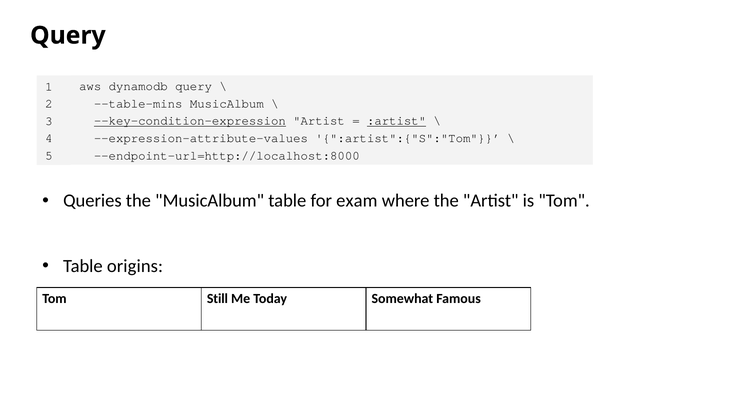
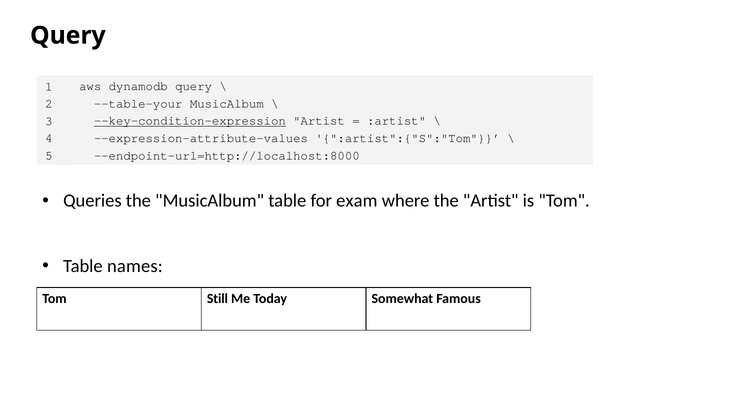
--table-mins: --table-mins -> --table-your
:artist underline: present -> none
origins: origins -> names
